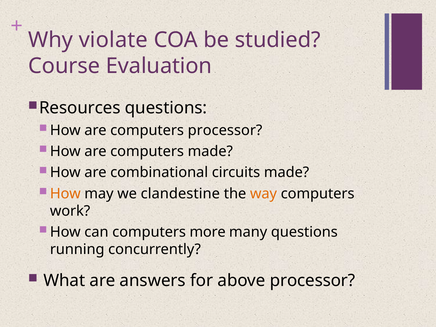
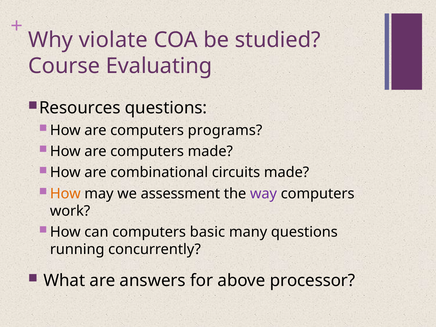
Evaluation: Evaluation -> Evaluating
computers processor: processor -> programs
clandestine: clandestine -> assessment
way colour: orange -> purple
more: more -> basic
